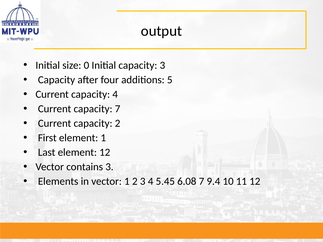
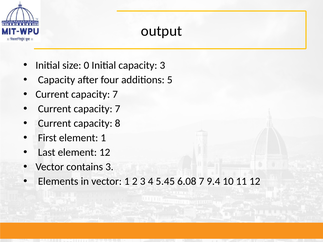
4 at (115, 94): 4 -> 7
capacity 2: 2 -> 8
